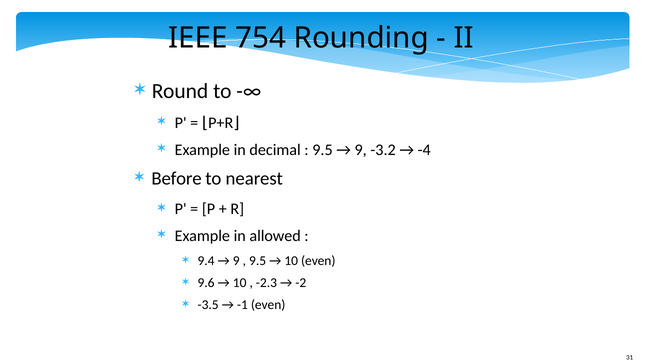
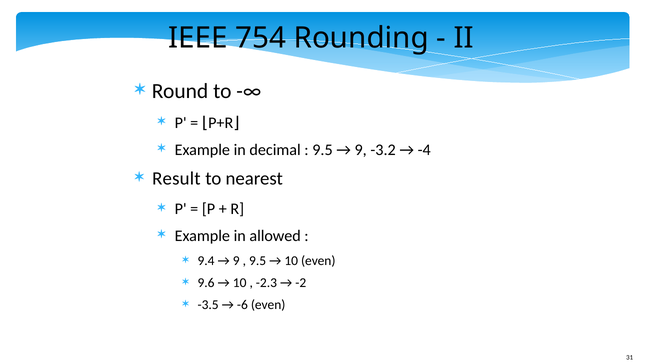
Before: Before -> Result
-1: -1 -> -6
